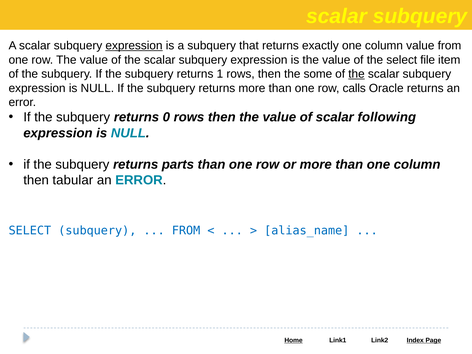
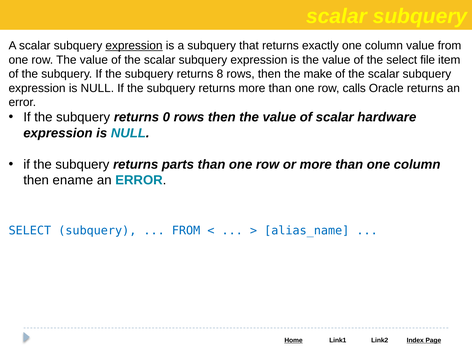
1: 1 -> 8
some: some -> make
the at (356, 74) underline: present -> none
following: following -> hardware
tabular: tabular -> ename
